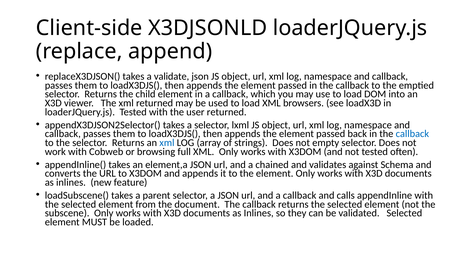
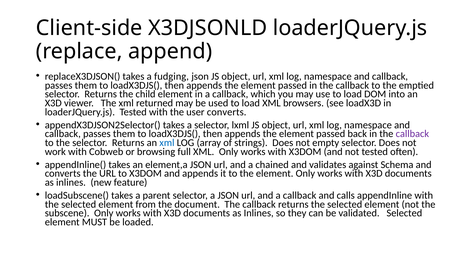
validate: validate -> fudging
user returned: returned -> converts
callback at (412, 134) colour: blue -> purple
